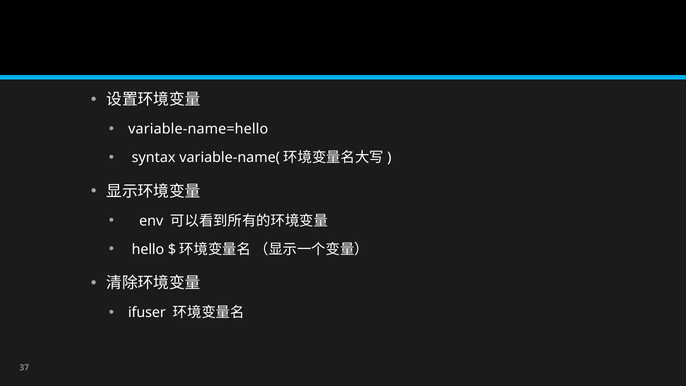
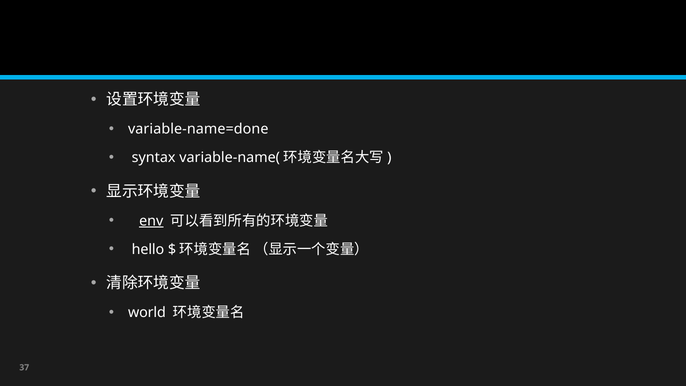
variable-name=hello: variable-name=hello -> variable-name=done
env underline: none -> present
ifuser: ifuser -> world
